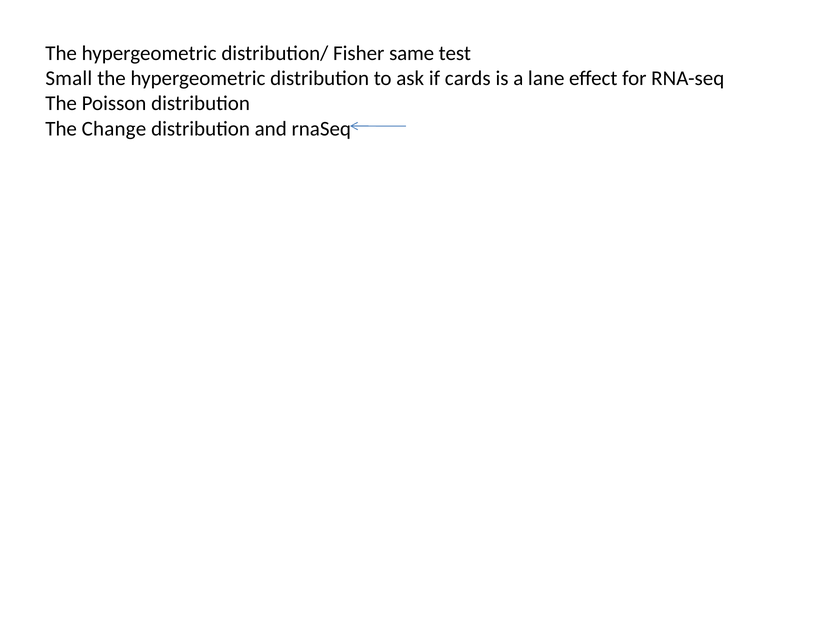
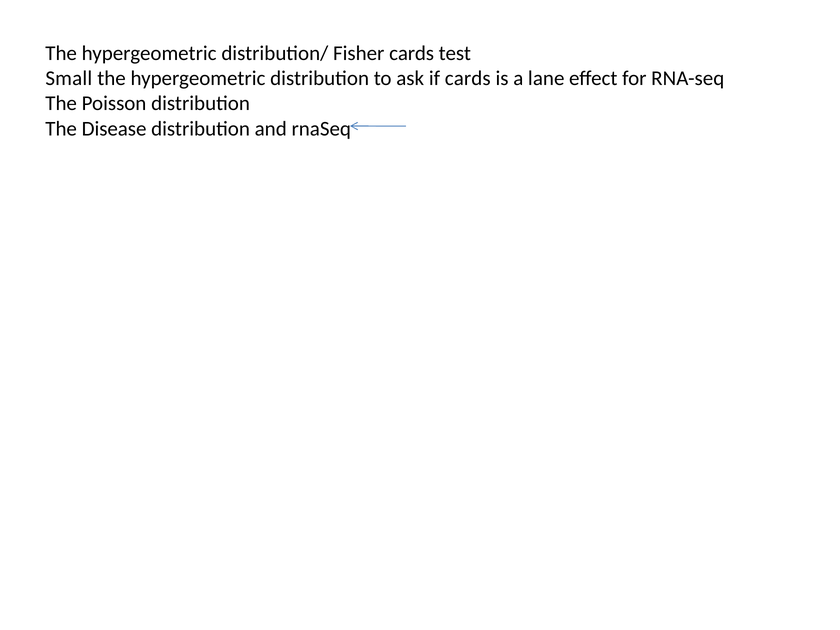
Fisher same: same -> cards
Change: Change -> Disease
